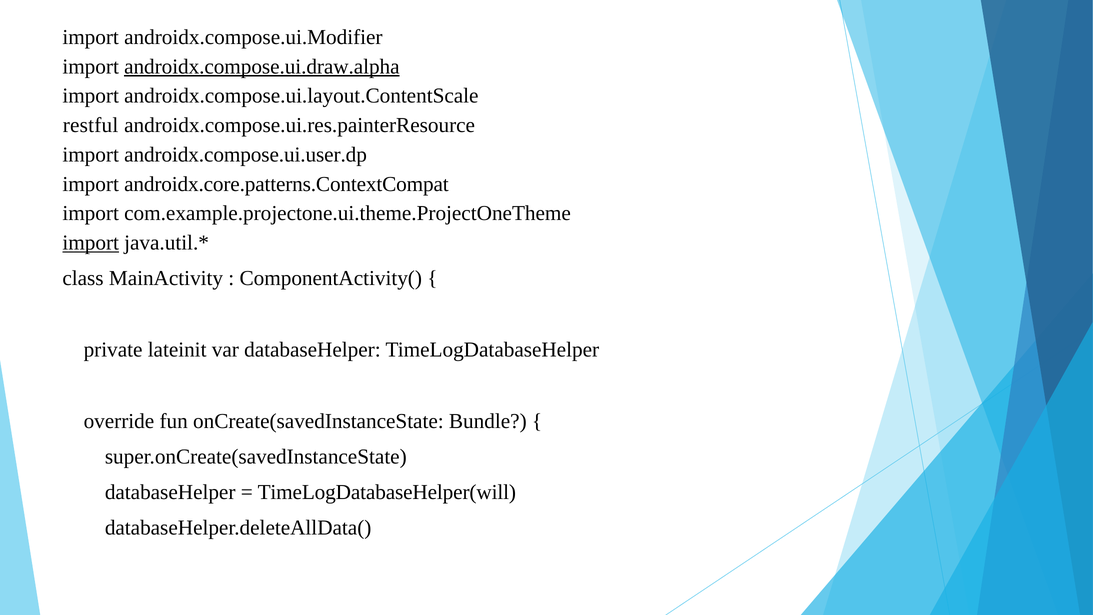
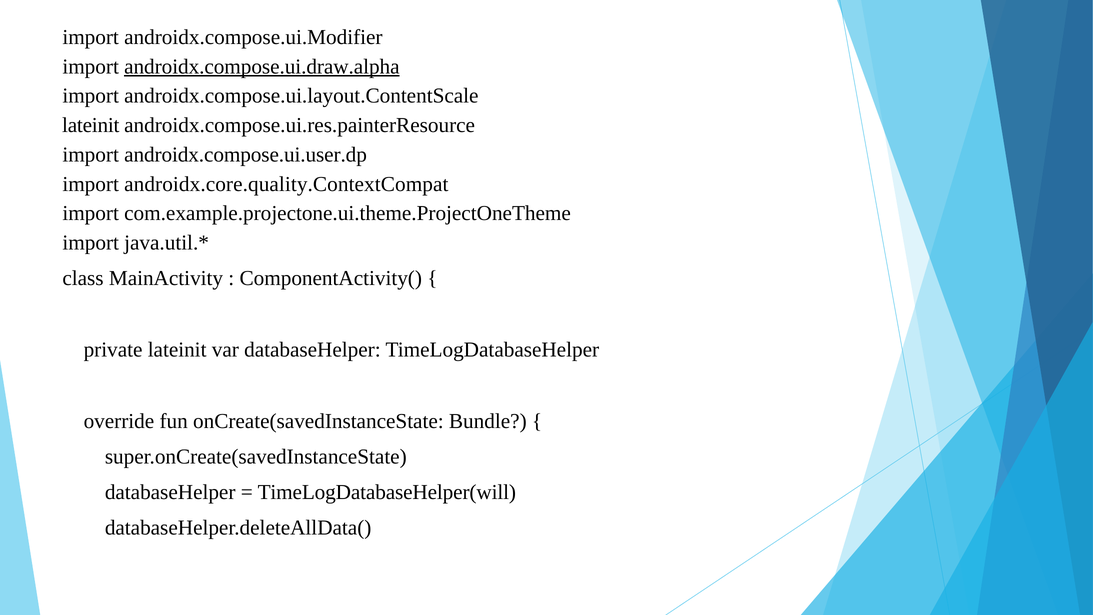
restful at (91, 125): restful -> lateinit
androidx.core.patterns.ContextCompat: androidx.core.patterns.ContextCompat -> androidx.core.quality.ContextCompat
import at (91, 243) underline: present -> none
